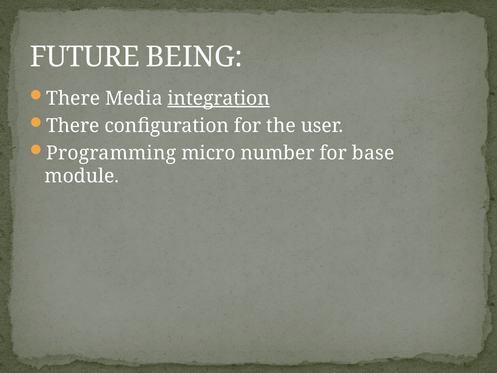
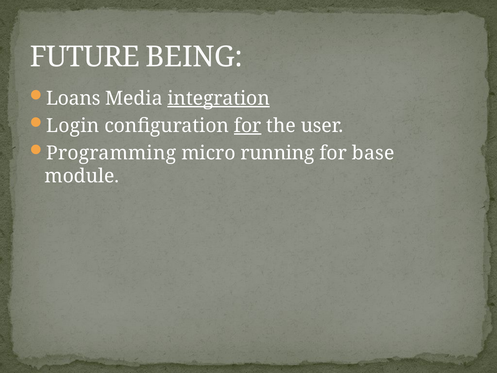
There at (73, 98): There -> Loans
There at (73, 126): There -> Login
for at (248, 126) underline: none -> present
number: number -> running
